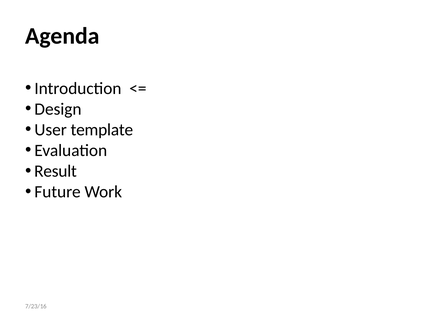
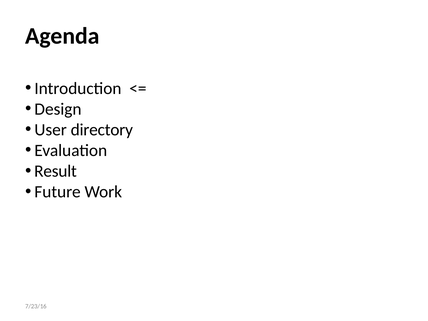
template: template -> directory
